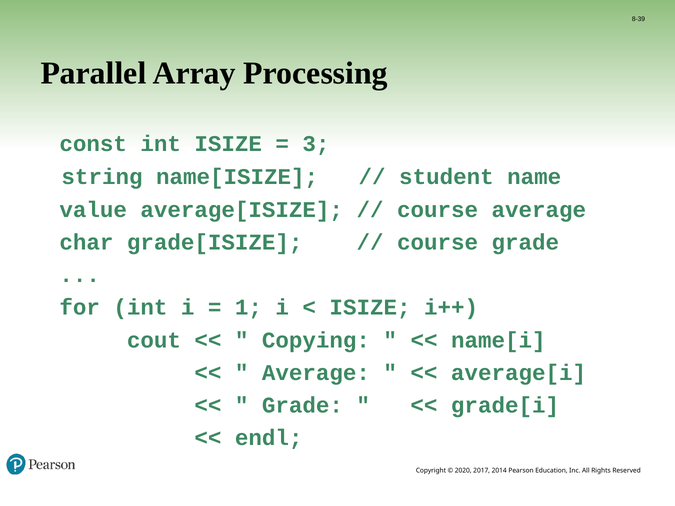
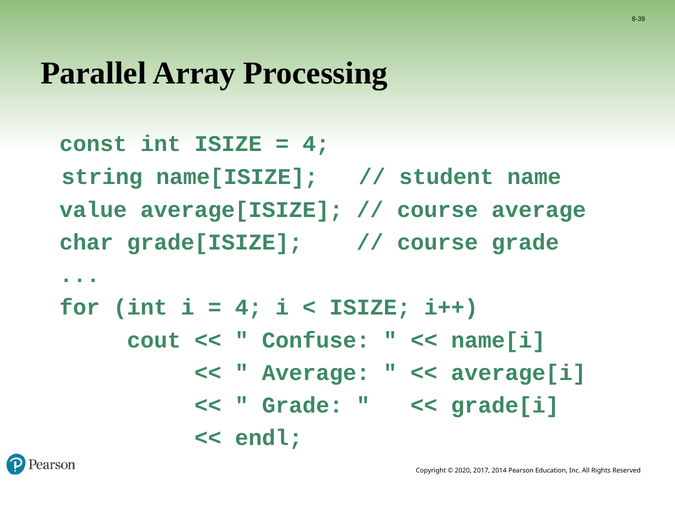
3 at (316, 144): 3 -> 4
1 at (248, 308): 1 -> 4
Copying: Copying -> Confuse
